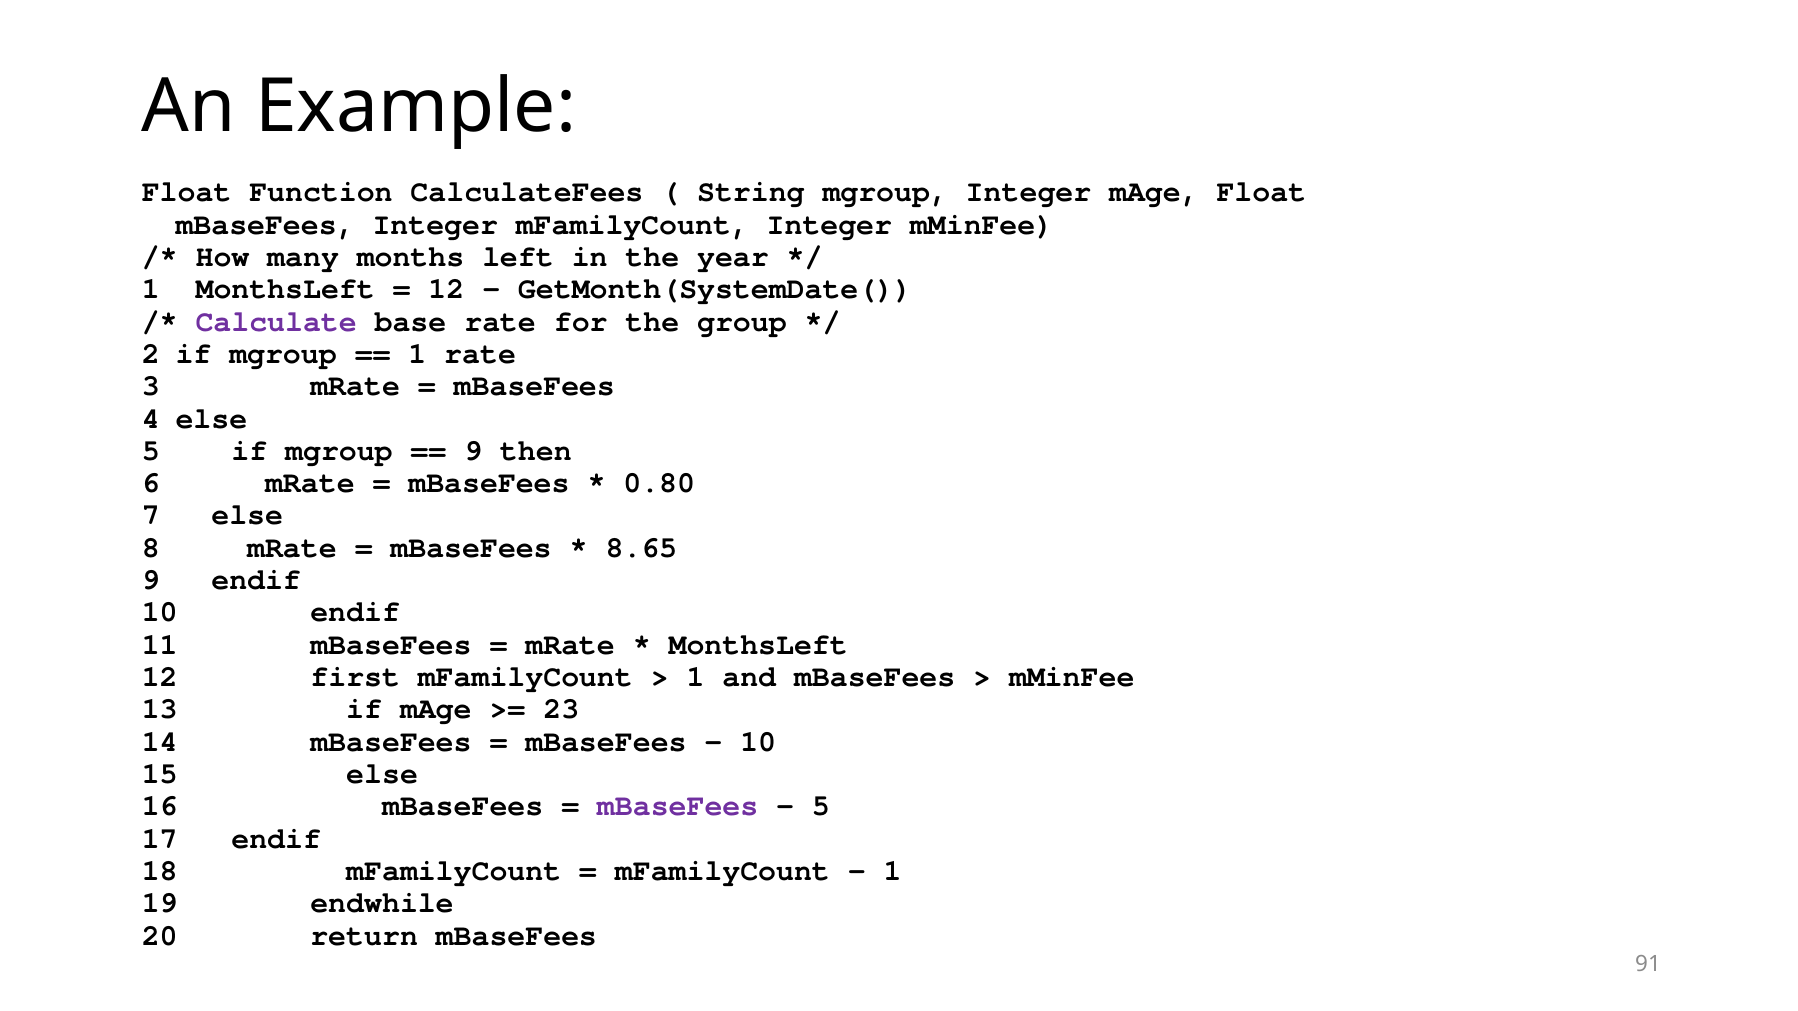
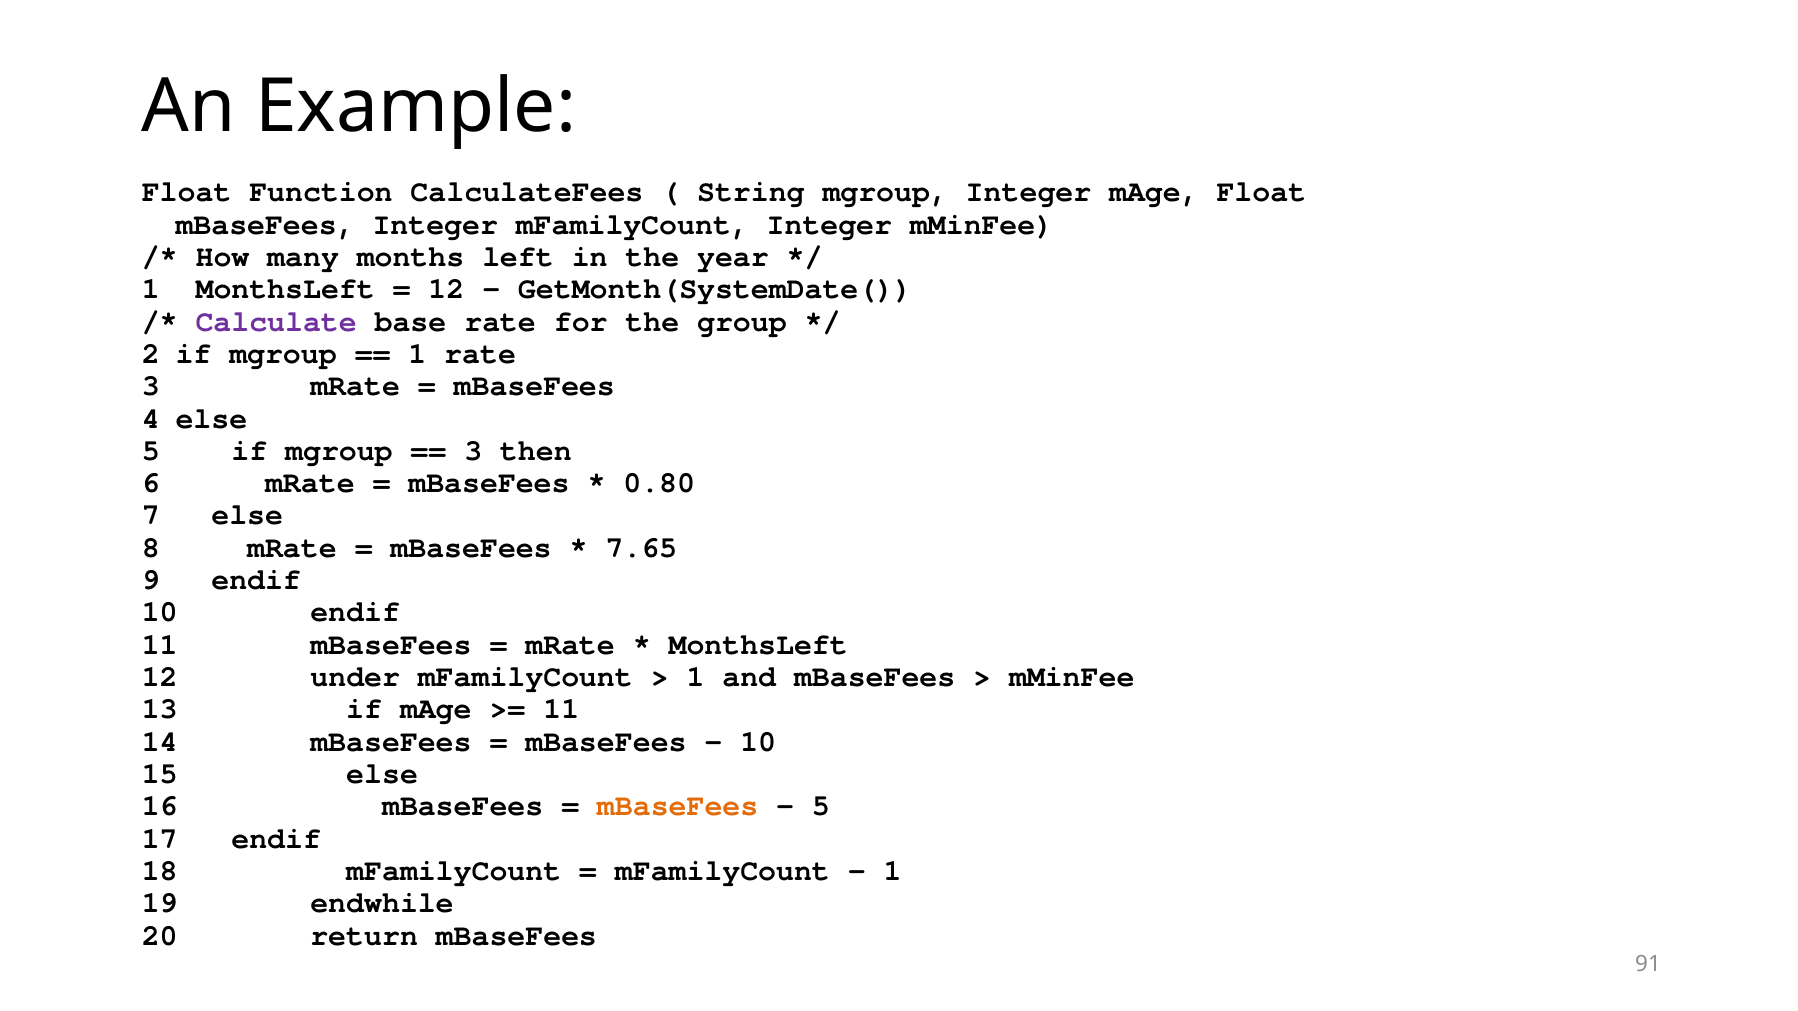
9 at (473, 451): 9 -> 3
8.65: 8.65 -> 7.65
first: first -> under
23 at (561, 709): 23 -> 11
mBaseFees at (678, 806) colour: purple -> orange
